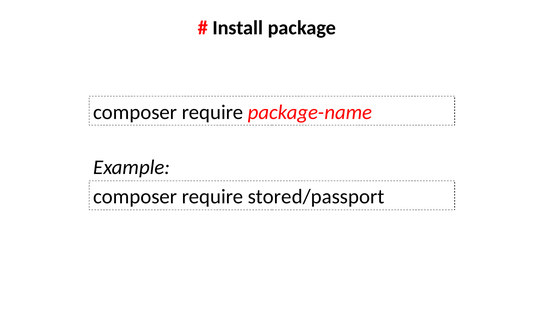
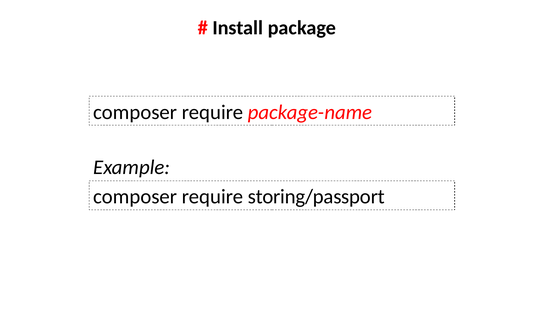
stored/passport: stored/passport -> storing/passport
